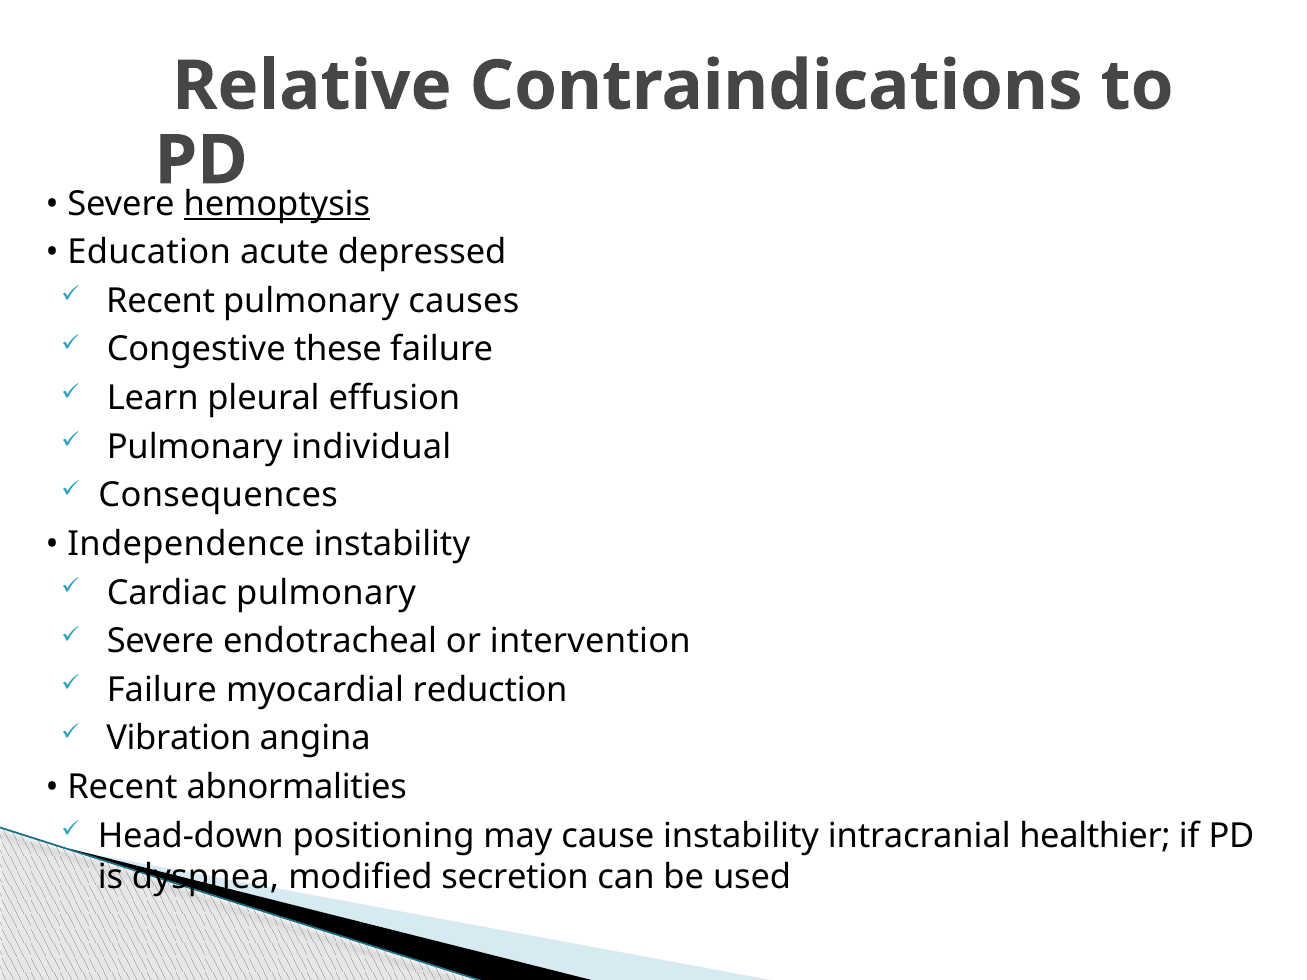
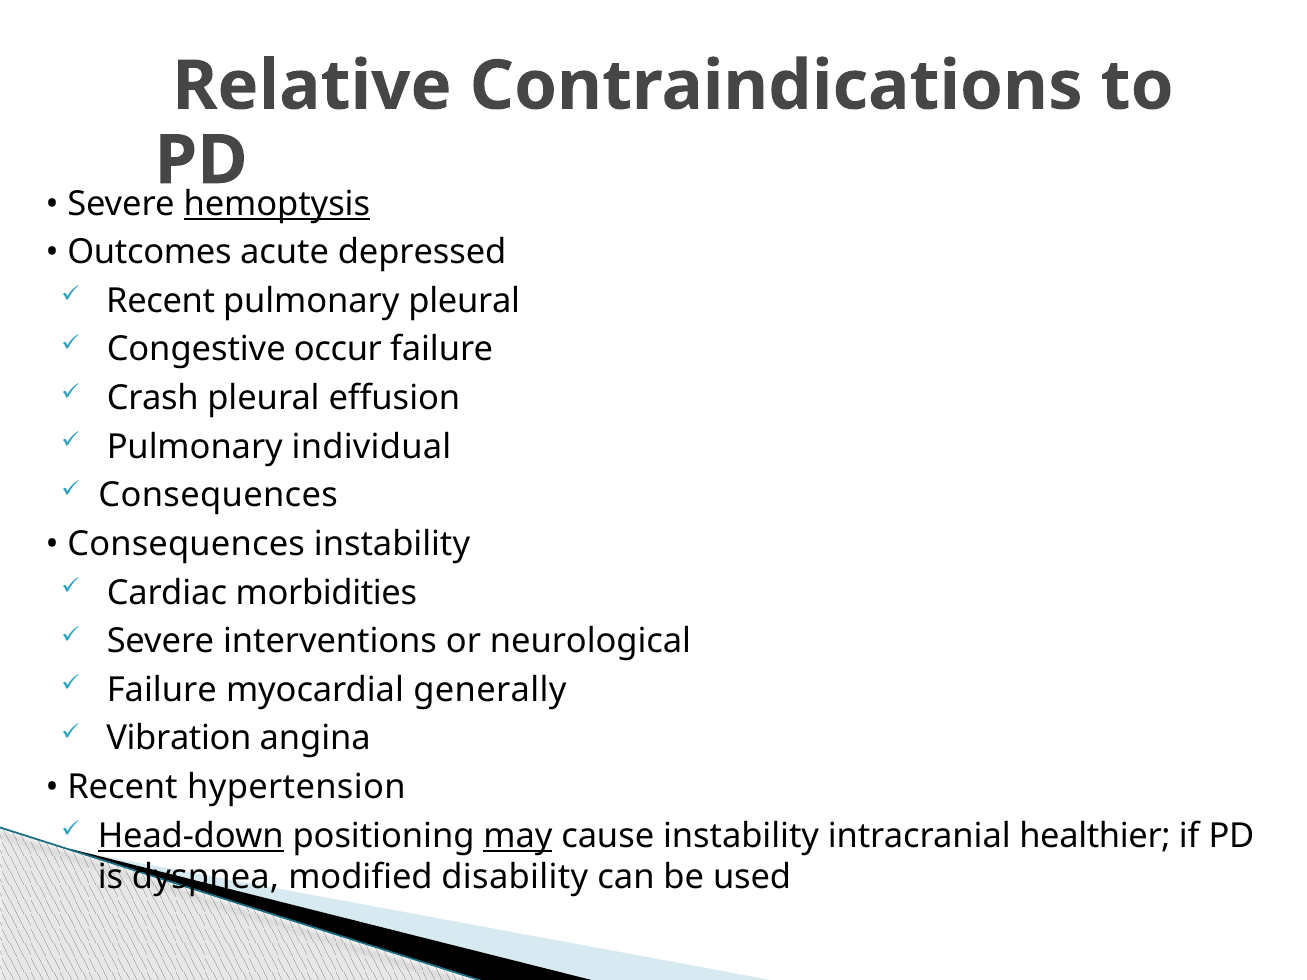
Education: Education -> Outcomes
pulmonary causes: causes -> pleural
these: these -> occur
Learn: Learn -> Crash
Independence at (186, 544): Independence -> Consequences
Cardiac pulmonary: pulmonary -> morbidities
endotracheal: endotracheal -> interventions
intervention: intervention -> neurological
reduction: reduction -> generally
abnormalities: abnormalities -> hypertension
Head-down underline: none -> present
may underline: none -> present
secretion: secretion -> disability
